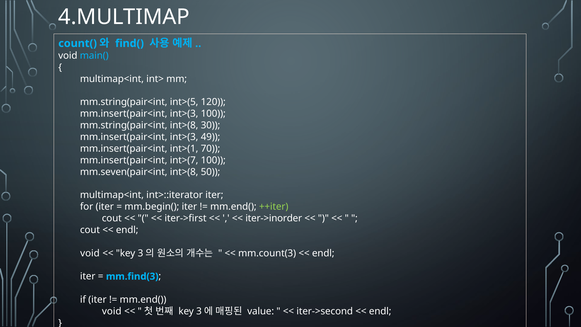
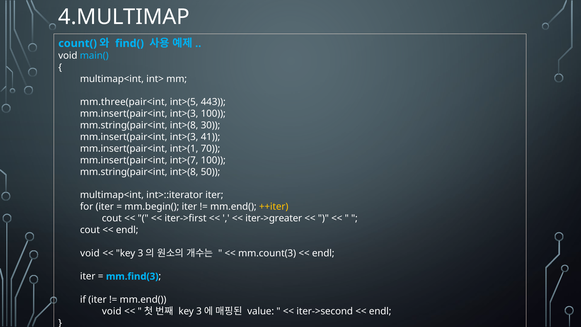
mm.string(pair<int at (124, 102): mm.string(pair<int -> mm.three(pair<int
120: 120 -> 443
49: 49 -> 41
mm.seven(pair<int at (124, 172): mm.seven(pair<int -> mm.string(pair<int
++iter colour: light green -> yellow
iter->inorder: iter->inorder -> iter->greater
